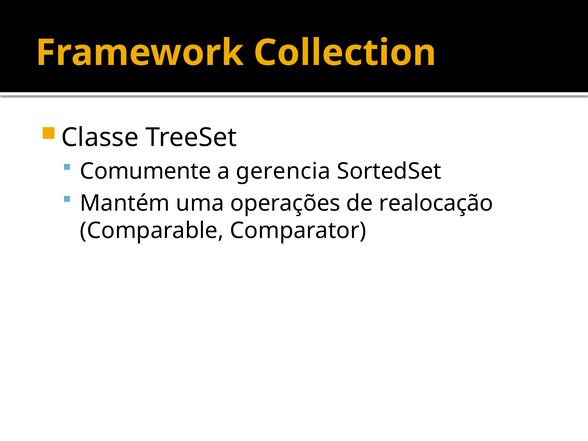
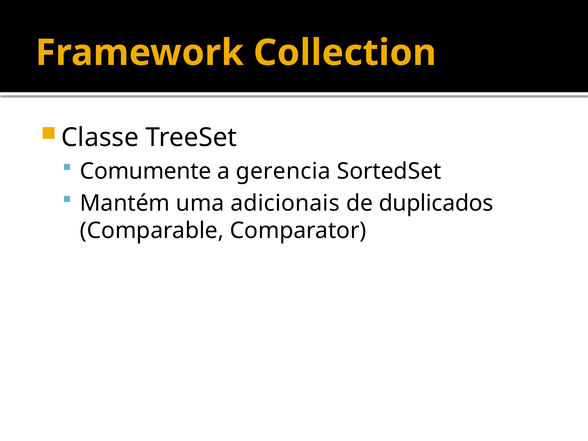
operações: operações -> adicionais
realocação: realocação -> duplicados
